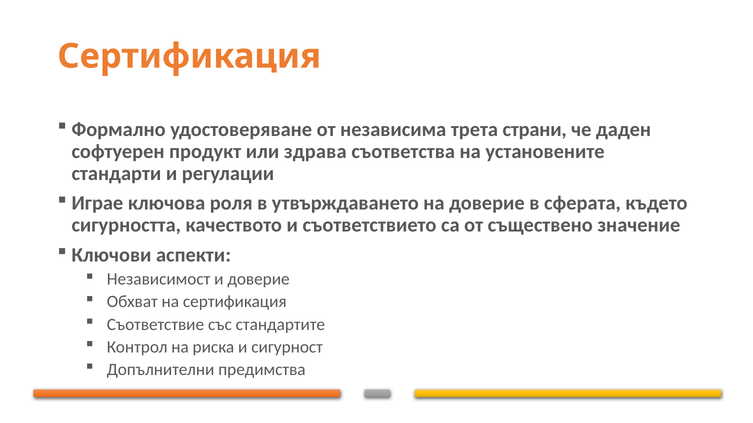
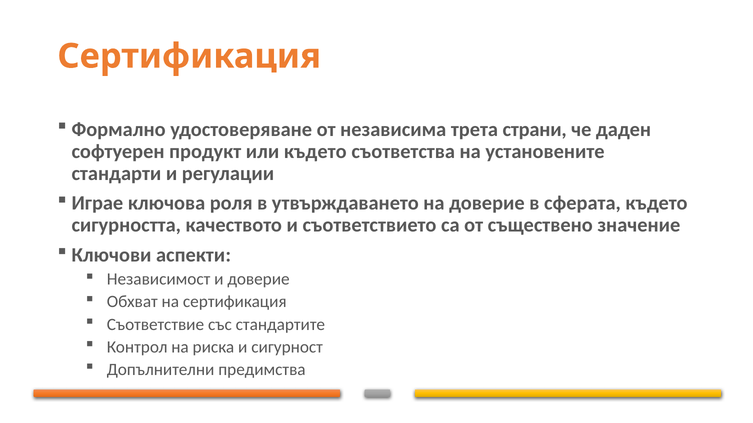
или здрава: здрава -> където
